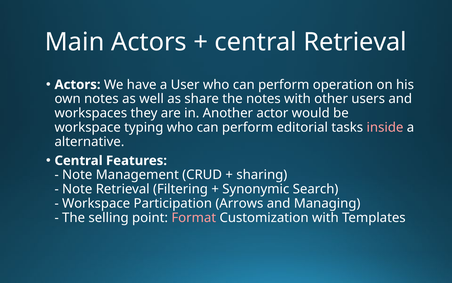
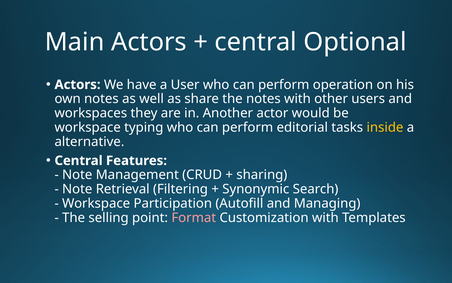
central Retrieval: Retrieval -> Optional
inside colour: pink -> yellow
Arrows: Arrows -> Autofill
